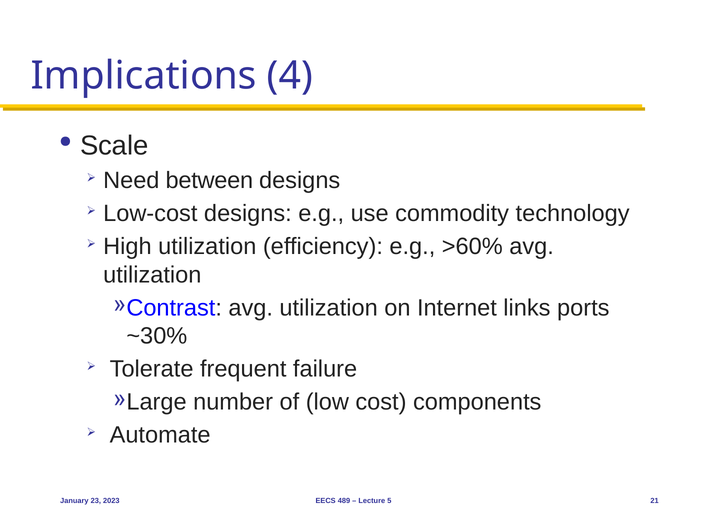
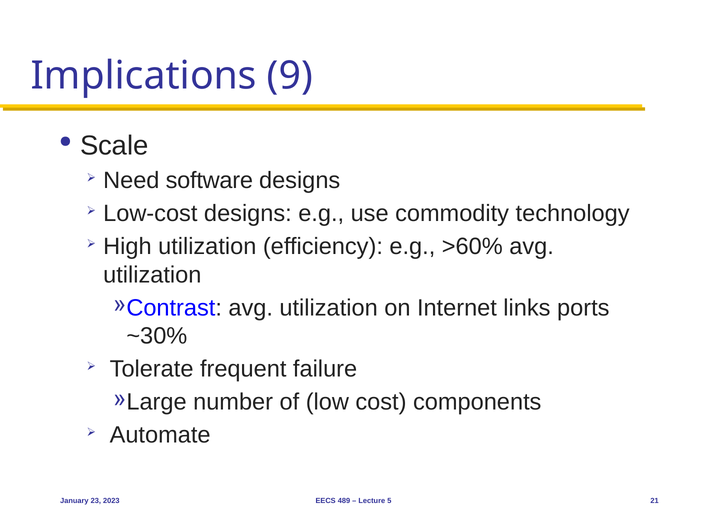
4: 4 -> 9
between: between -> software
